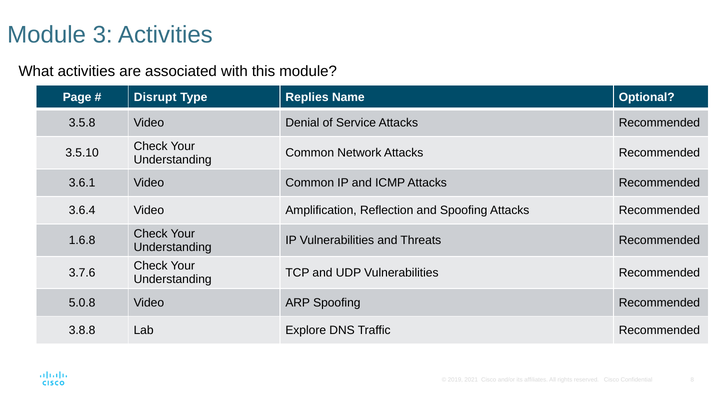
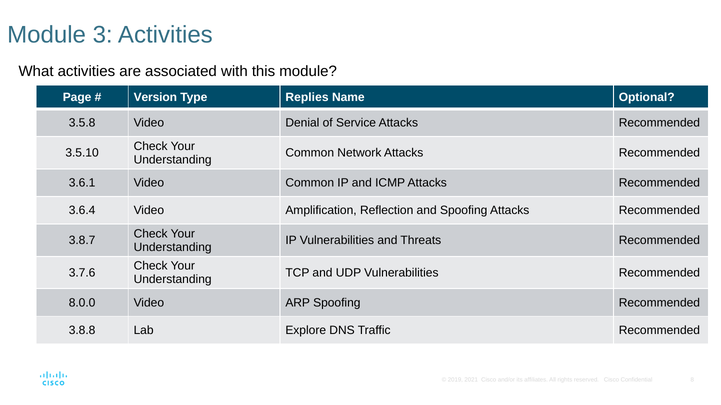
Disrupt: Disrupt -> Version
1.6.8: 1.6.8 -> 3.8.7
5.0.8: 5.0.8 -> 8.0.0
